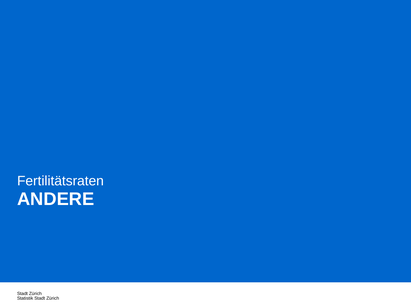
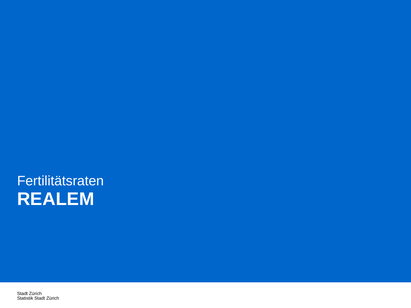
ANDERE: ANDERE -> REALEM
